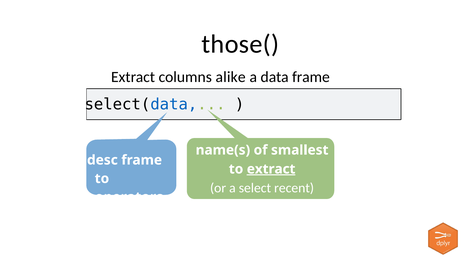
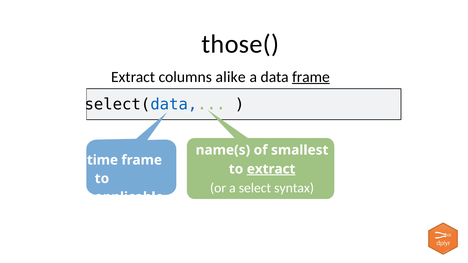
frame at (311, 77) underline: none -> present
desc: desc -> time
recent: recent -> syntax
operators: operators -> applicable
